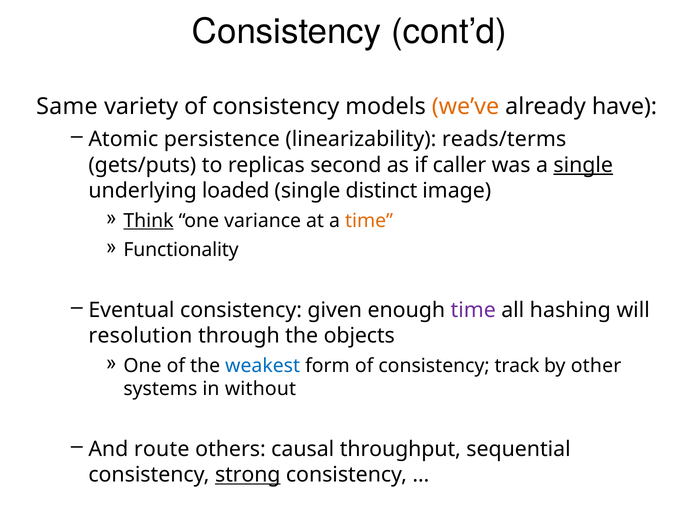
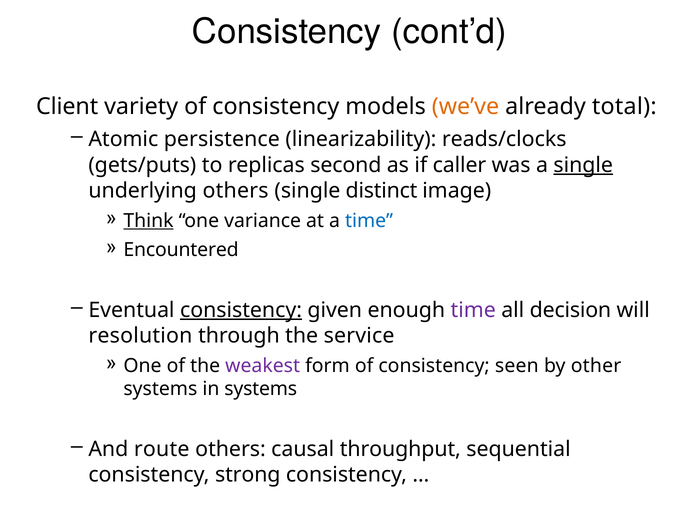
Same: Same -> Client
have: have -> total
reads/terms: reads/terms -> reads/clocks
underlying loaded: loaded -> others
time at (369, 221) colour: orange -> blue
Functionality: Functionality -> Encountered
consistency at (241, 310) underline: none -> present
hashing: hashing -> decision
objects: objects -> service
weakest colour: blue -> purple
track: track -> seen
in without: without -> systems
strong underline: present -> none
